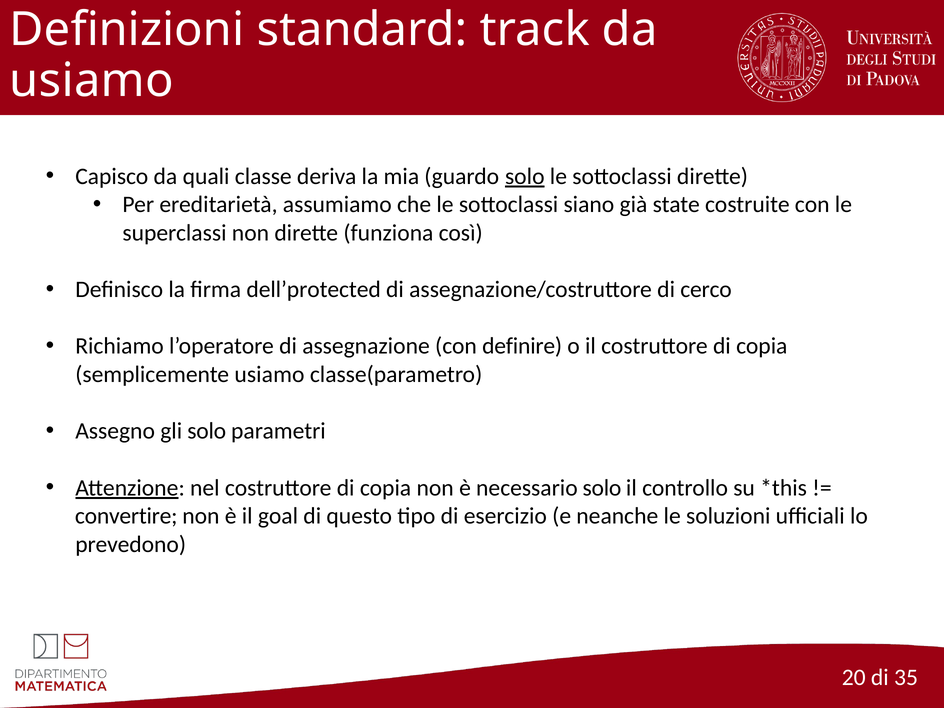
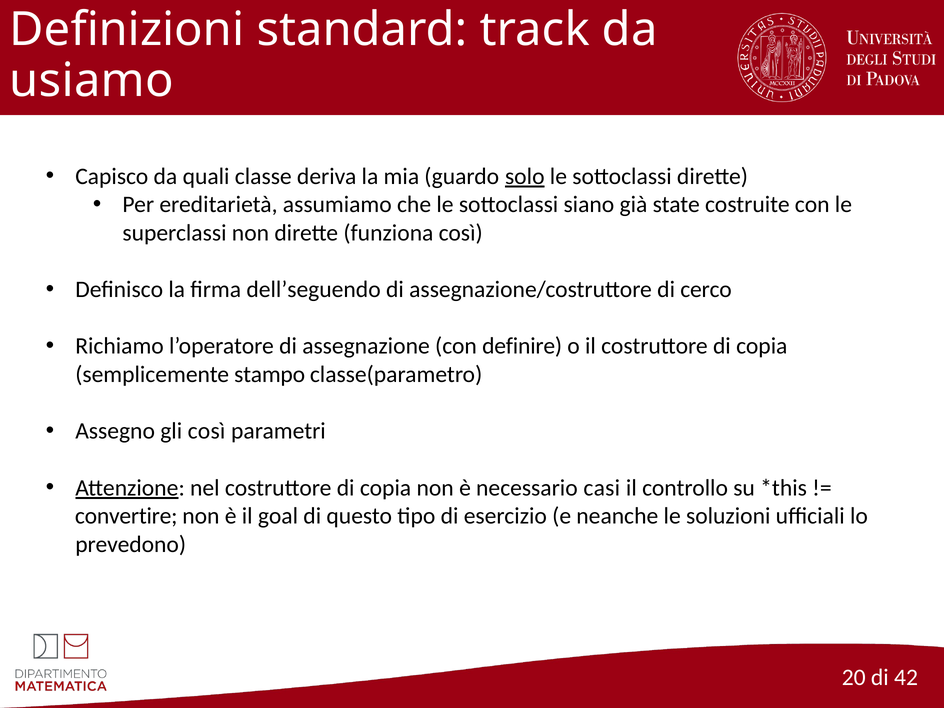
dell’protected: dell’protected -> dell’seguendo
semplicemente usiamo: usiamo -> stampo
gli solo: solo -> così
necessario solo: solo -> casi
35: 35 -> 42
